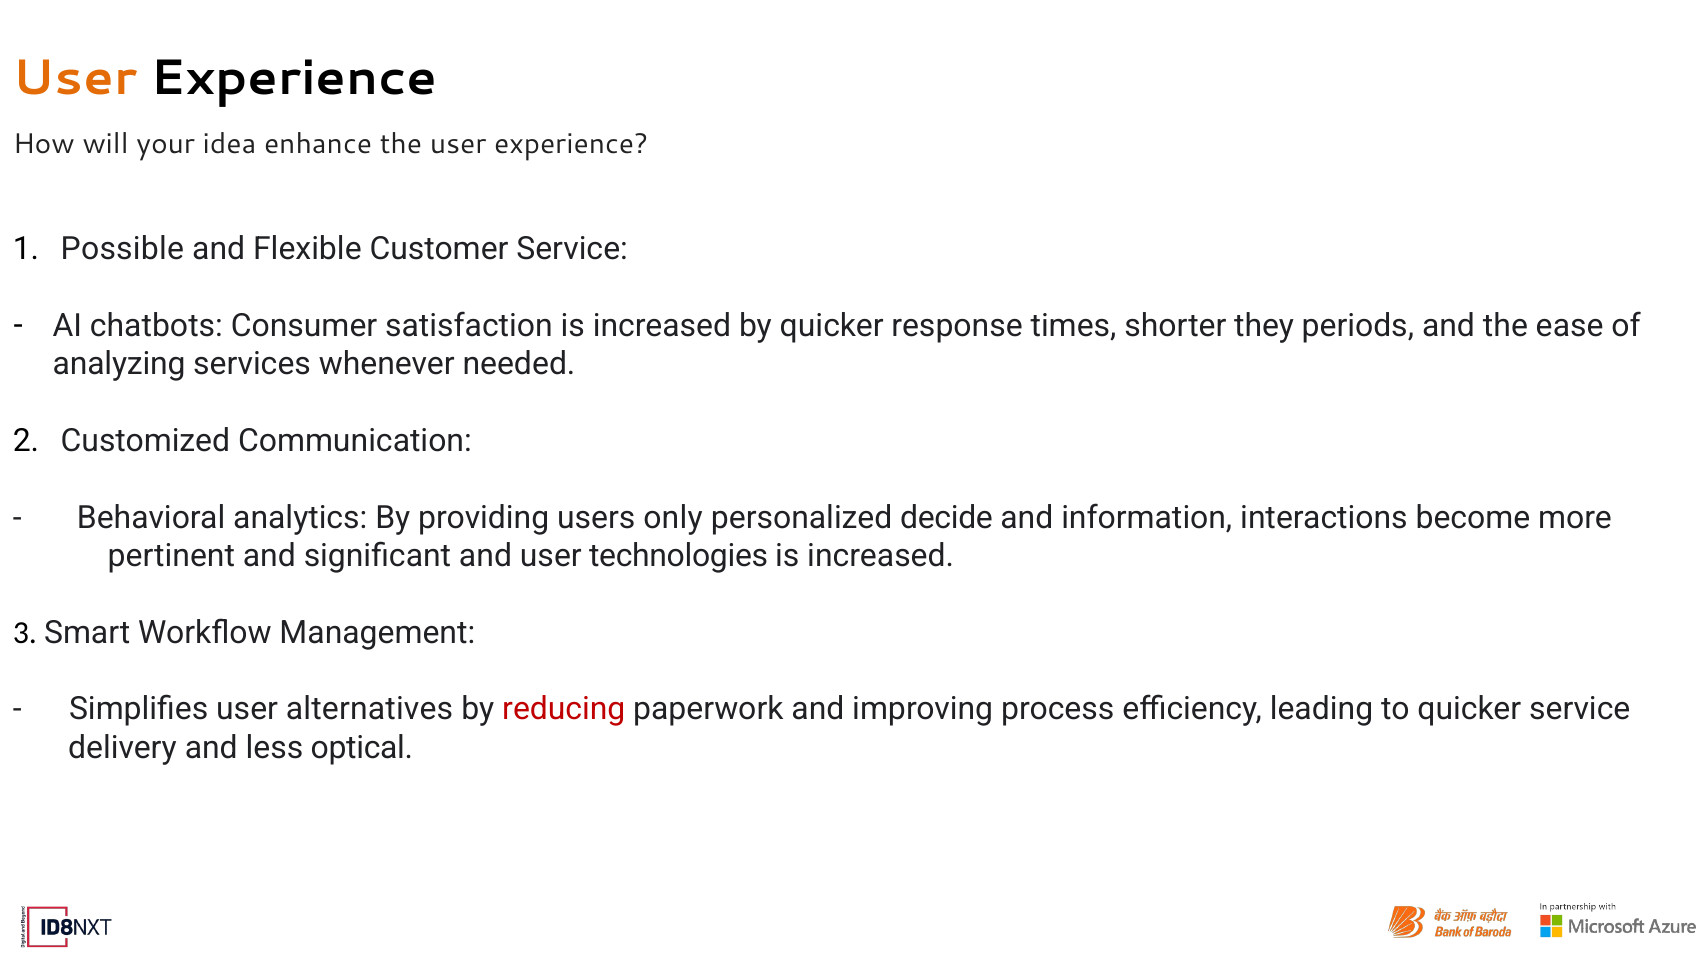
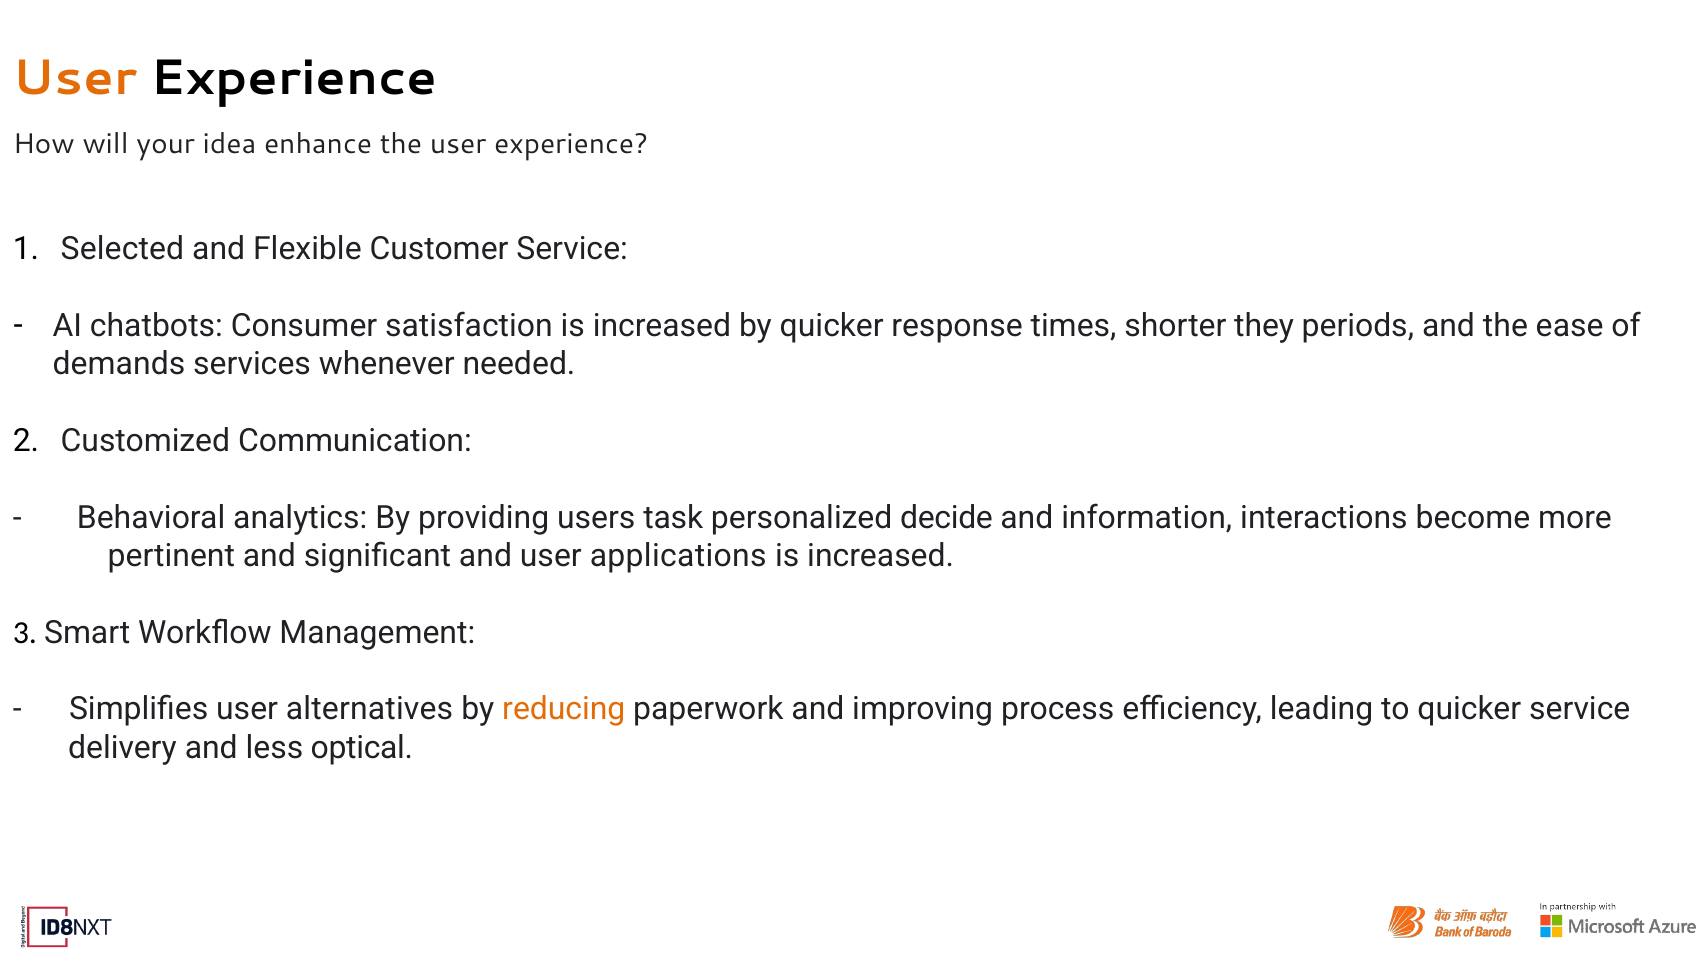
Possible: Possible -> Selected
analyzing: analyzing -> demands
only: only -> task
technologies: technologies -> applications
reducing colour: red -> orange
